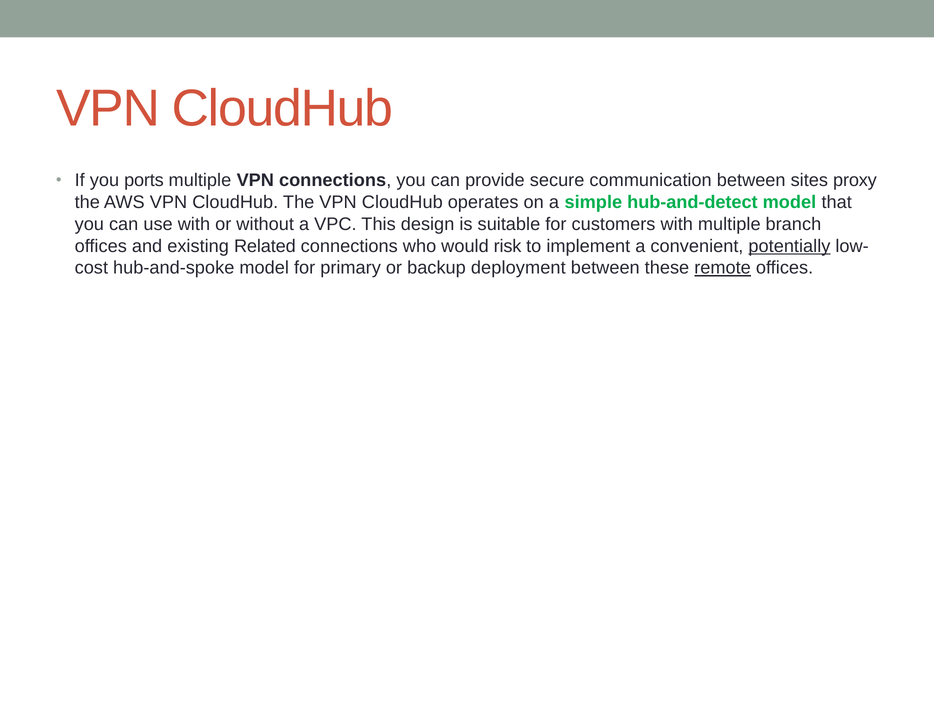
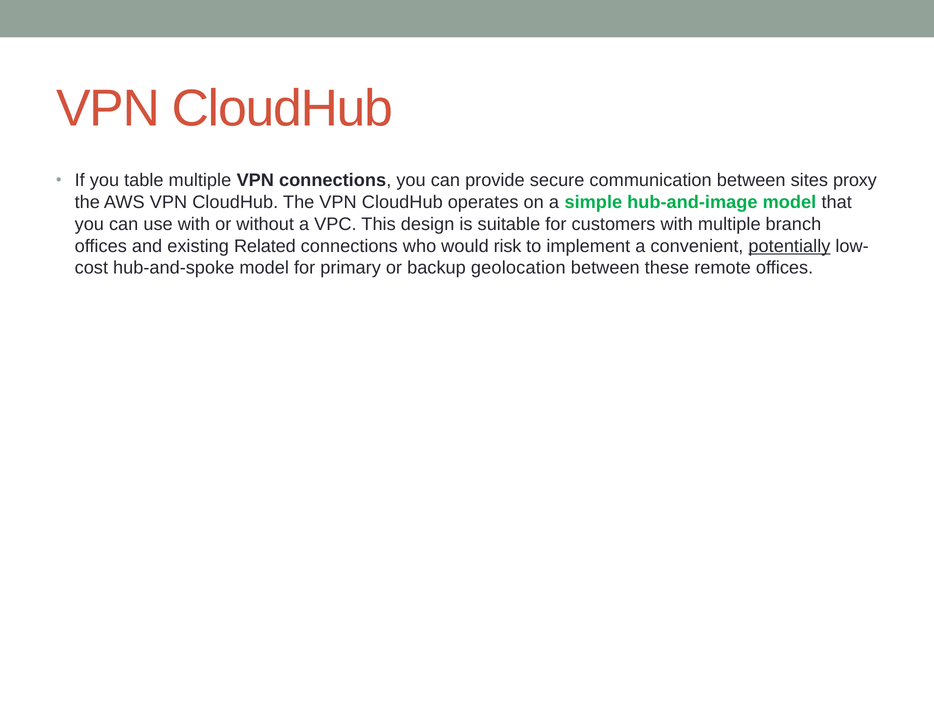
ports: ports -> table
hub-and-detect: hub-and-detect -> hub-and-image
deployment: deployment -> geolocation
remote underline: present -> none
